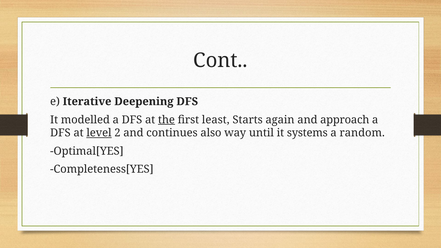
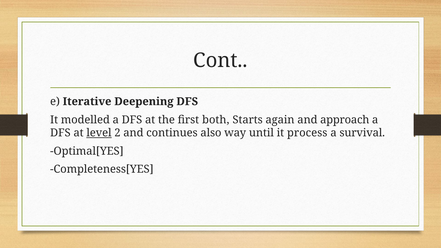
the underline: present -> none
least: least -> both
systems: systems -> process
random: random -> survival
